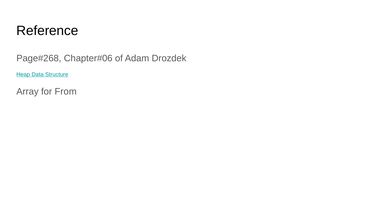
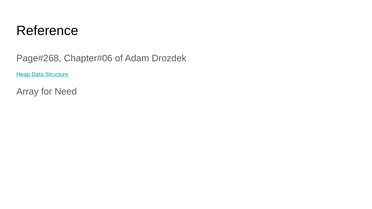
From: From -> Need
